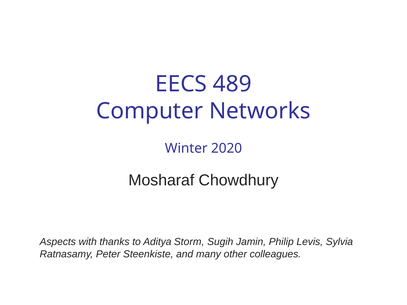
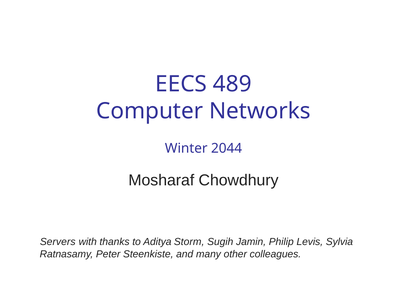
2020: 2020 -> 2044
Aspects: Aspects -> Servers
